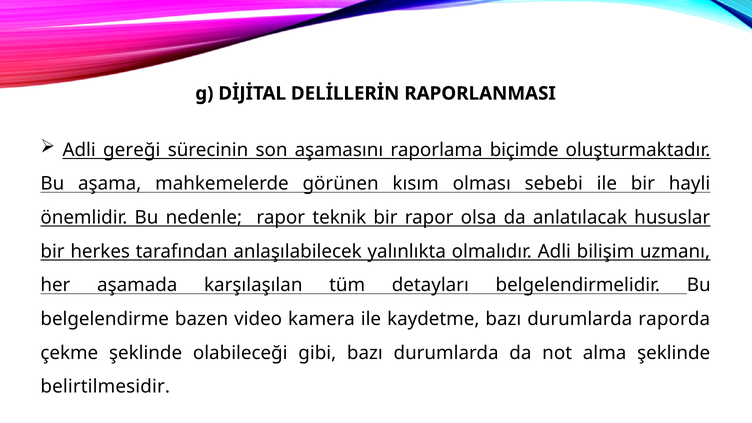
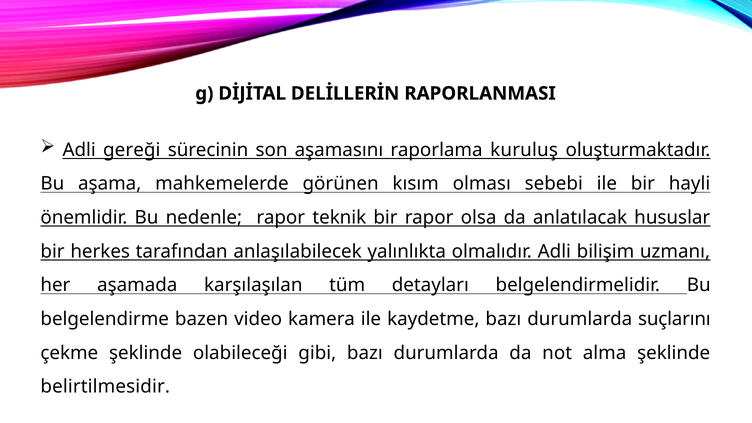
biçimde: biçimde -> kuruluş
raporda: raporda -> suçlarını
